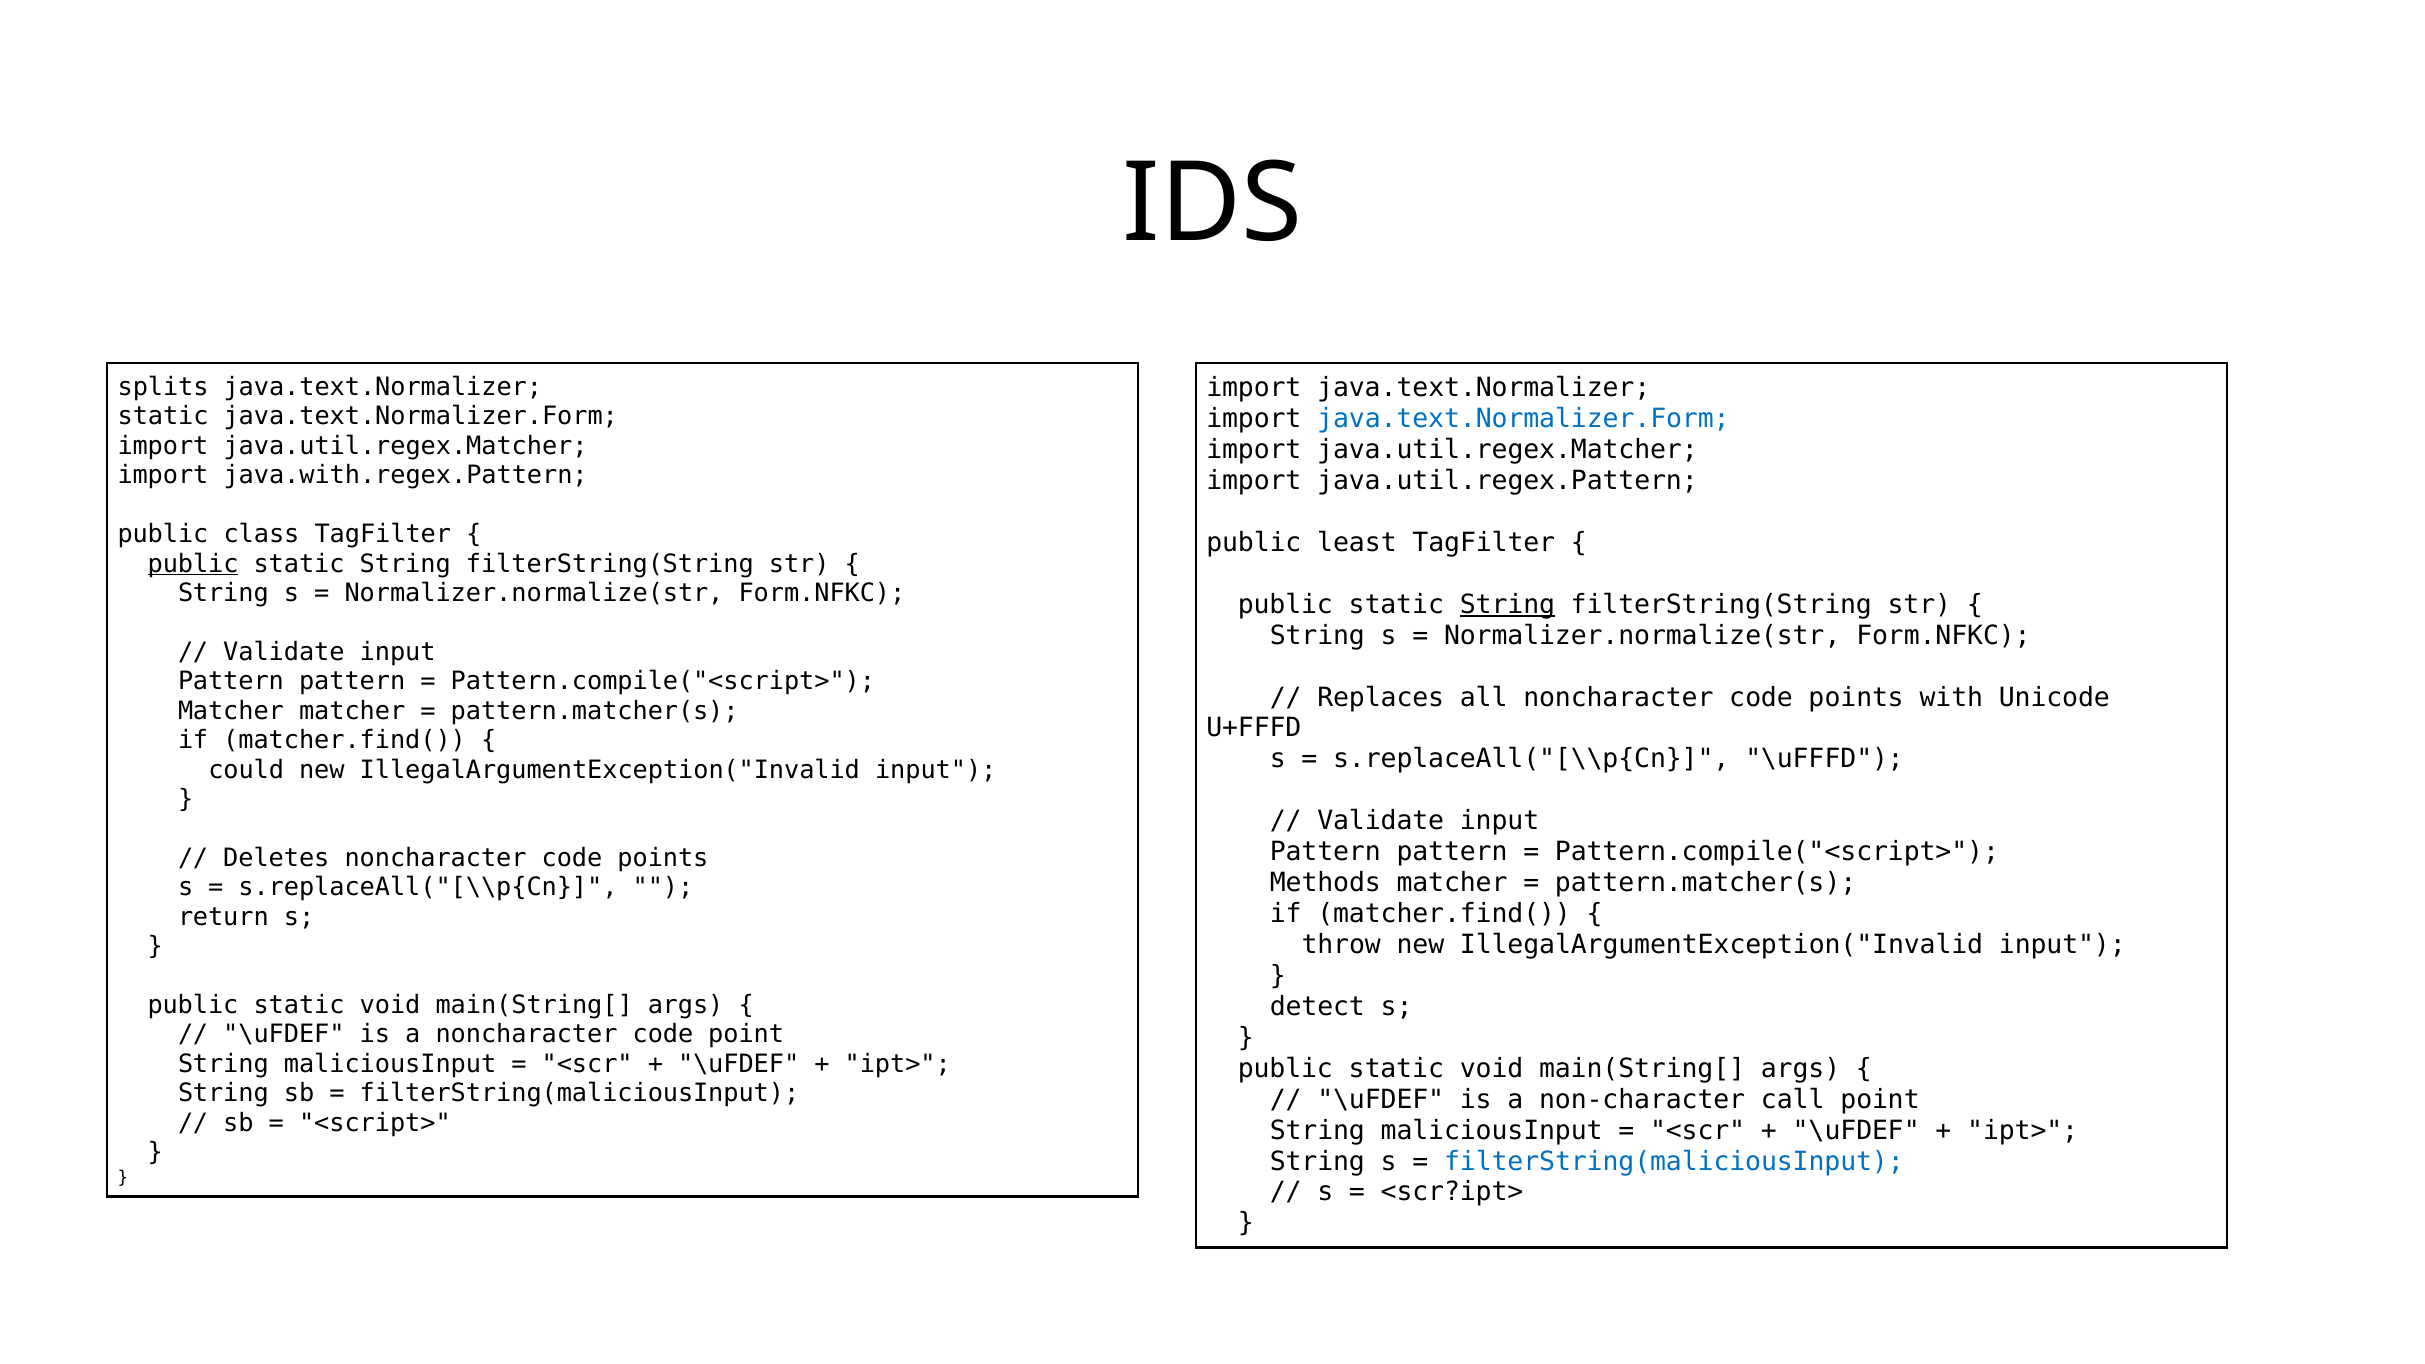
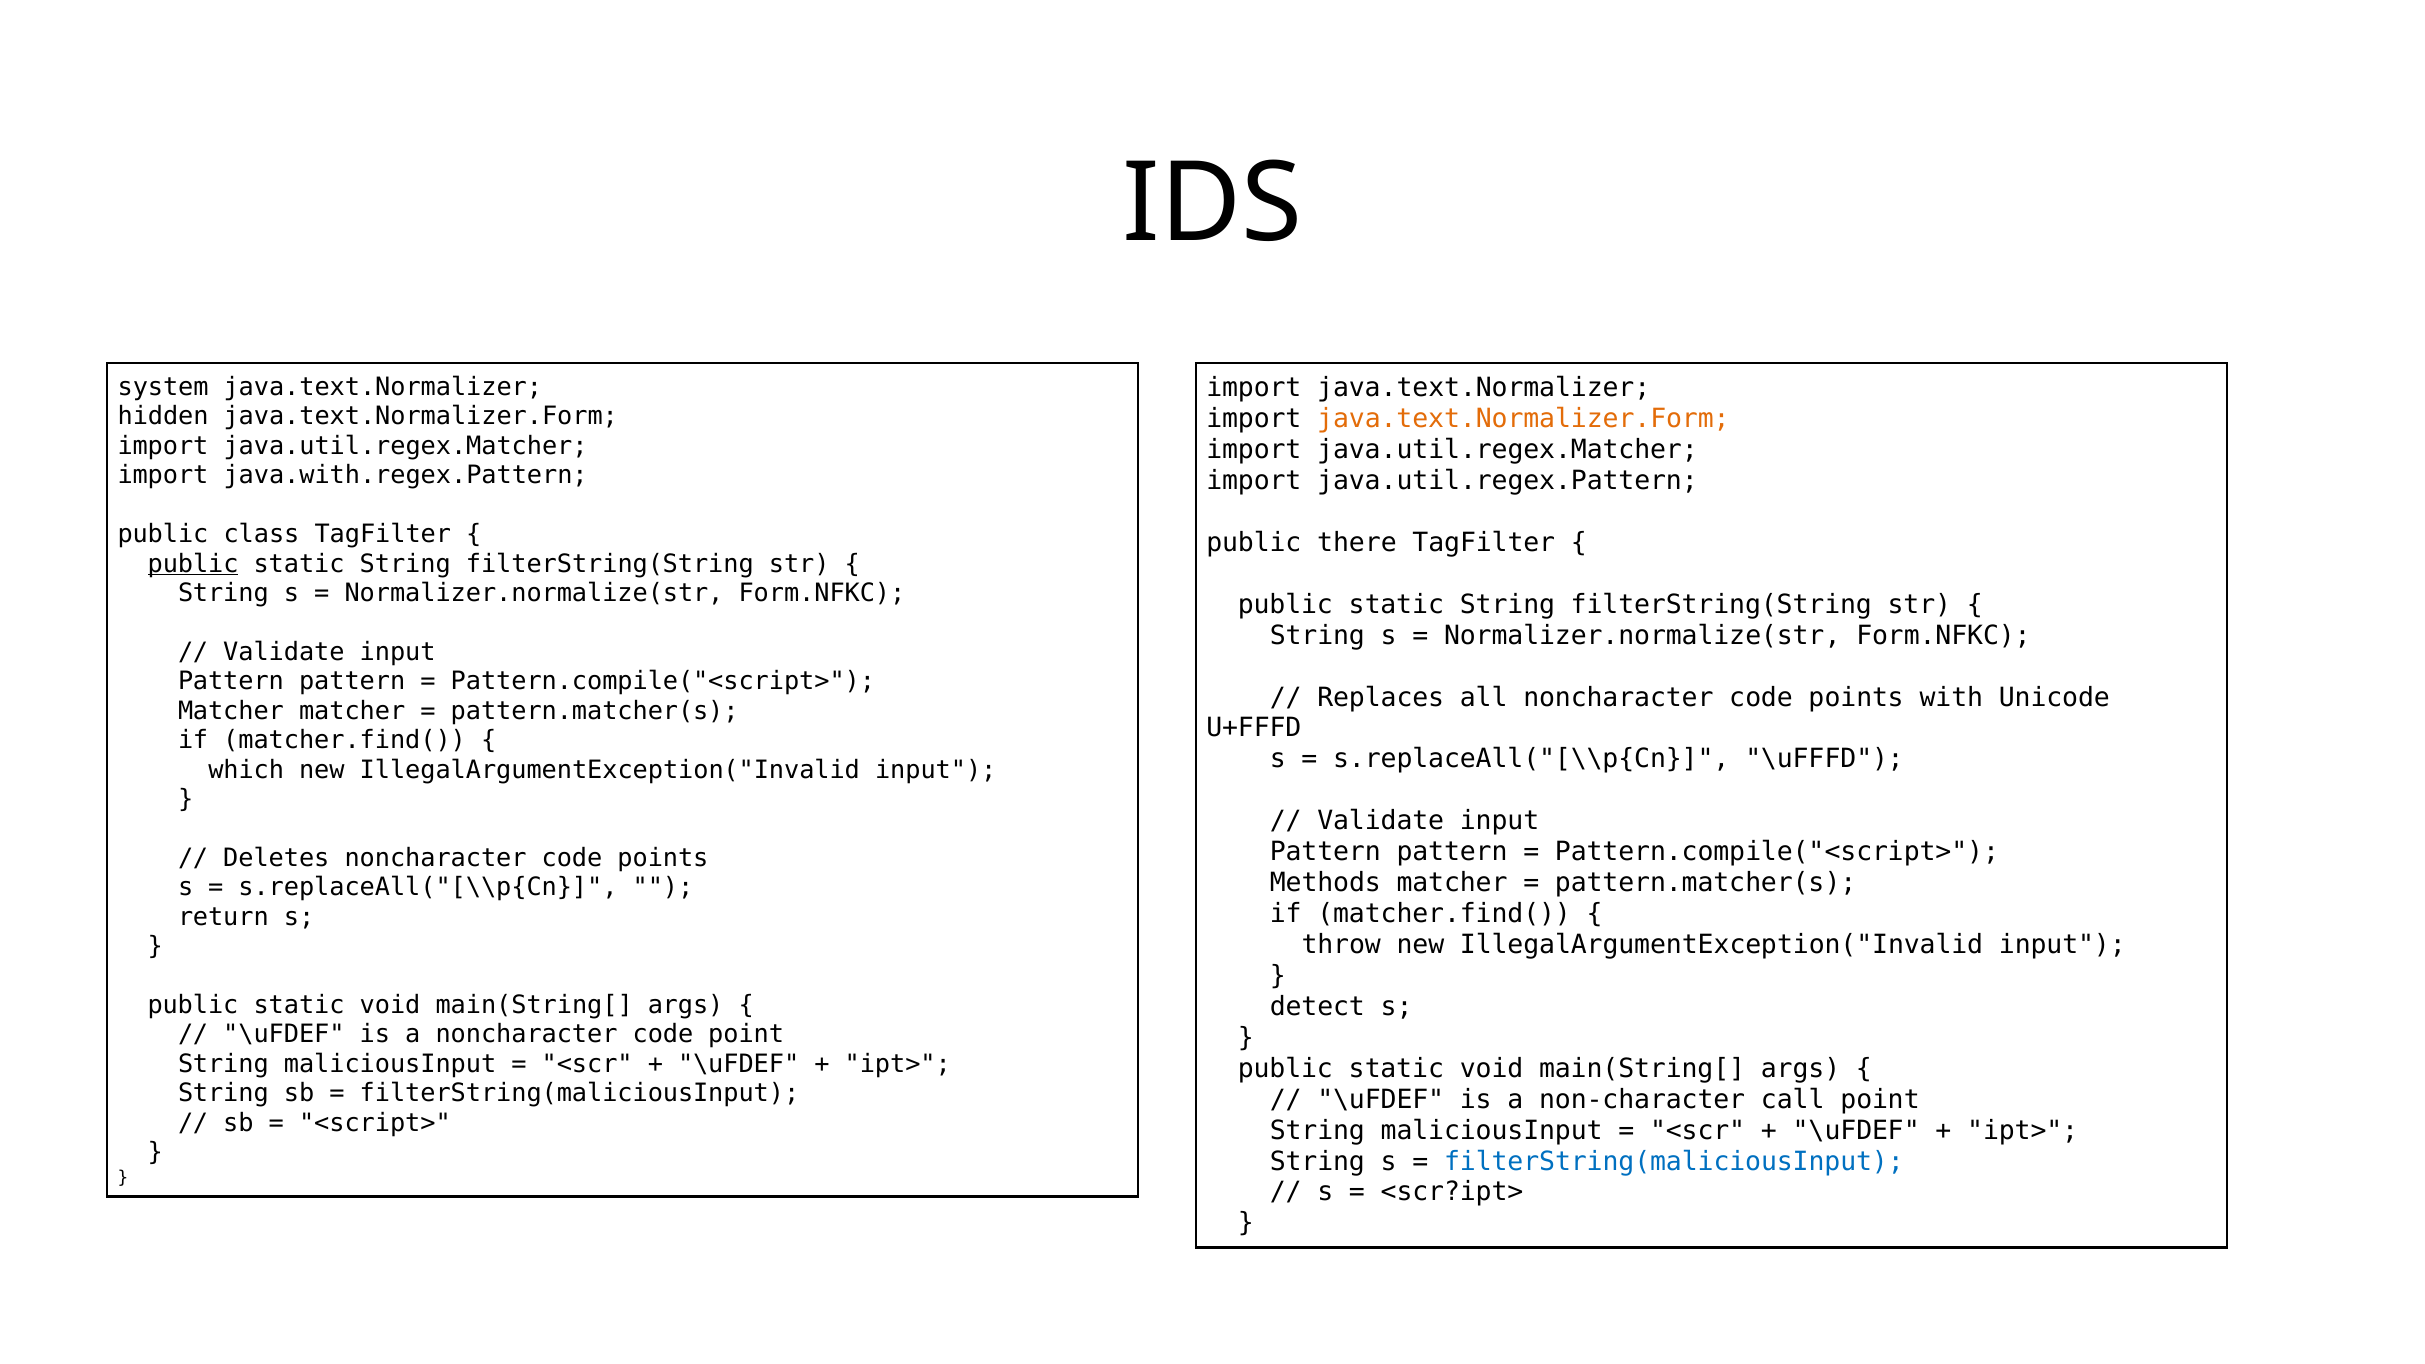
splits: splits -> system
static at (163, 417): static -> hidden
java.text.Normalizer.Form at (1523, 419) colour: blue -> orange
least: least -> there
String at (1507, 605) underline: present -> none
could: could -> which
